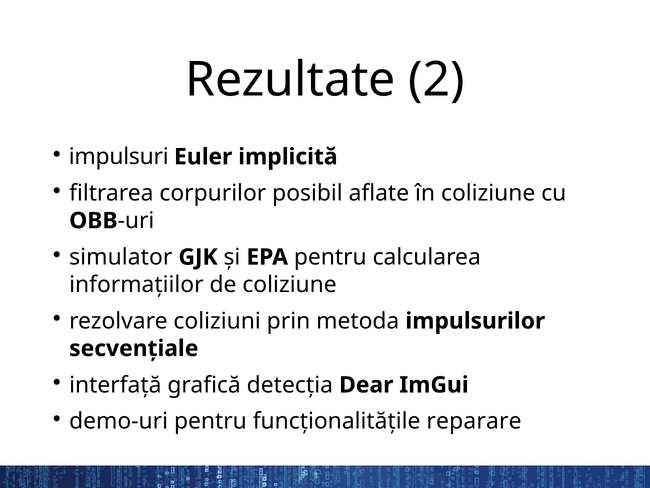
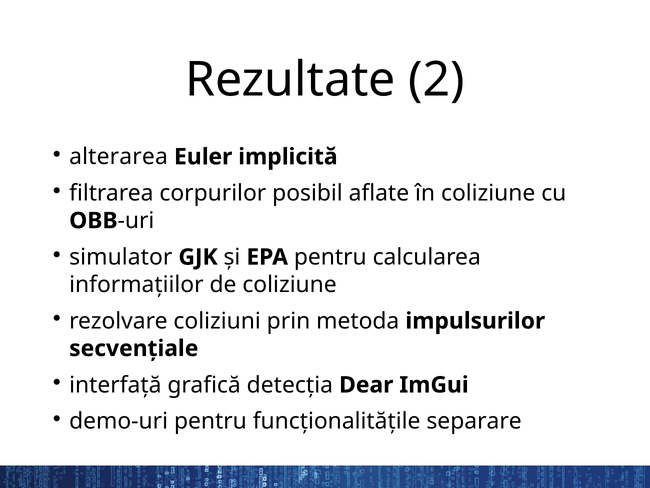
impulsuri: impulsuri -> alterarea
reparare: reparare -> separare
